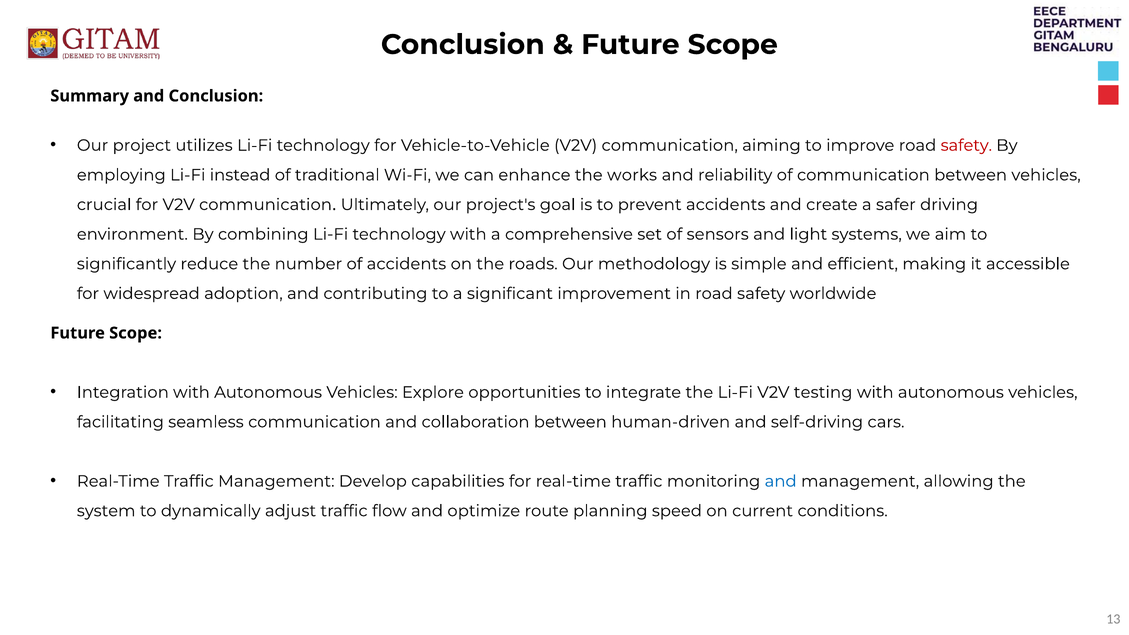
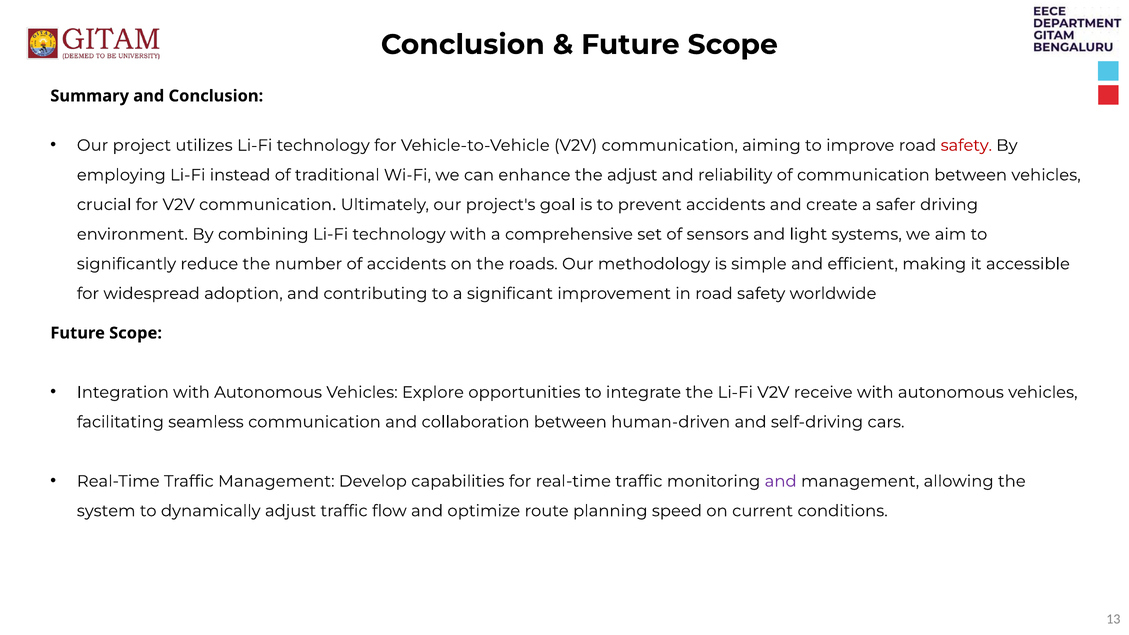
the works: works -> adjust
testing: testing -> receive
and at (781, 481) colour: blue -> purple
